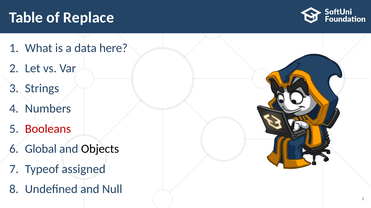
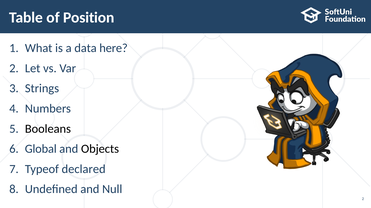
Replace: Replace -> Position
Booleans colour: red -> black
assigned: assigned -> declared
